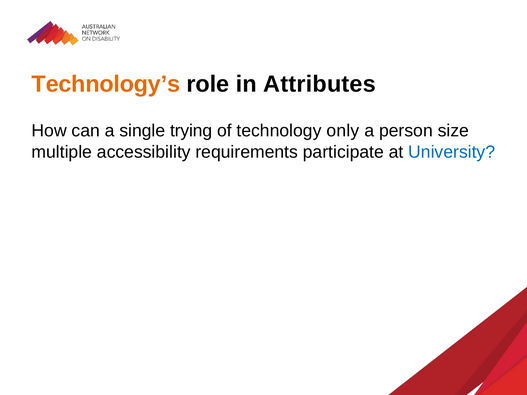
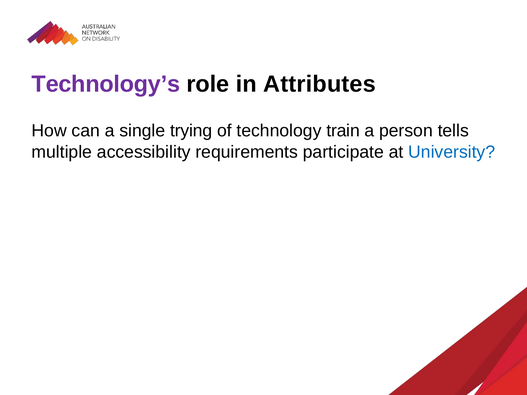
Technology’s colour: orange -> purple
only: only -> train
size: size -> tells
